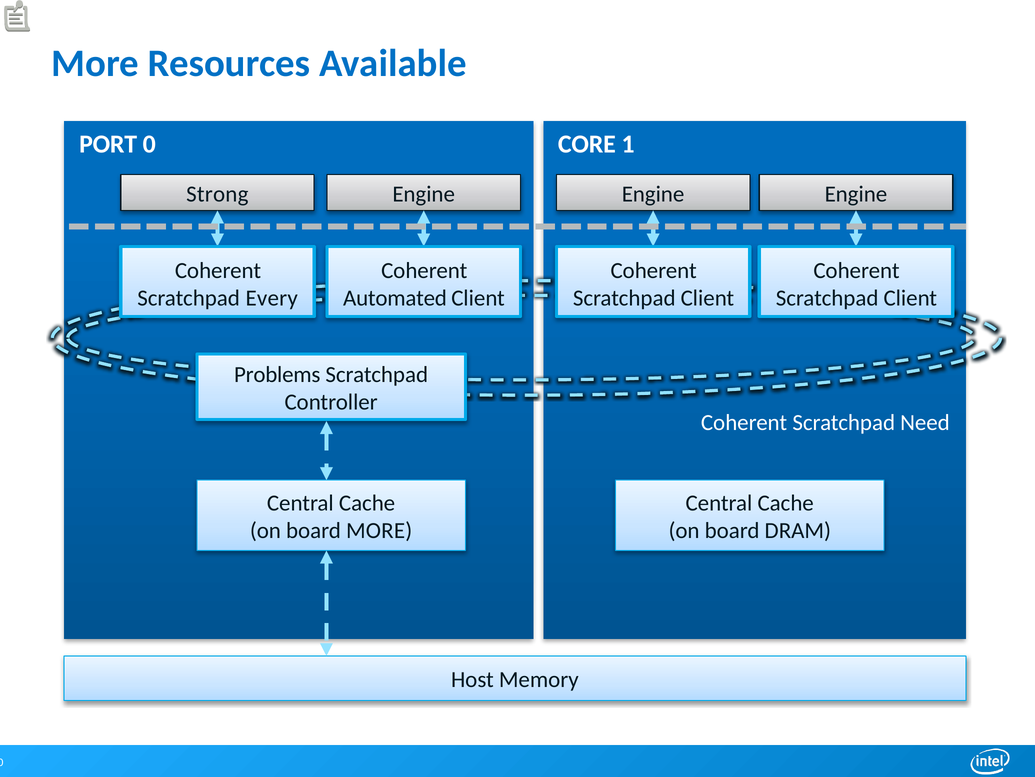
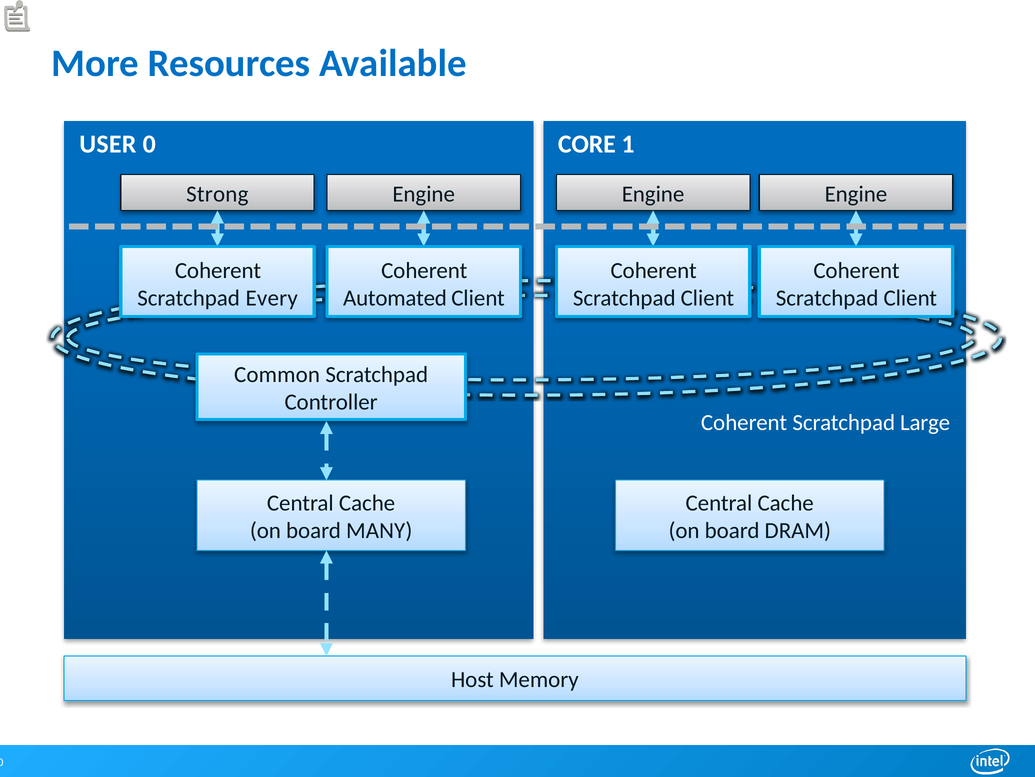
PORT: PORT -> USER
Problems: Problems -> Common
Need: Need -> Large
board MORE: MORE -> MANY
